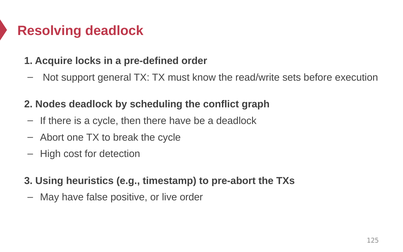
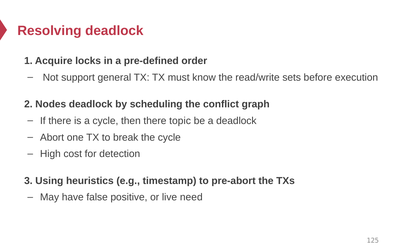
there have: have -> topic
live order: order -> need
